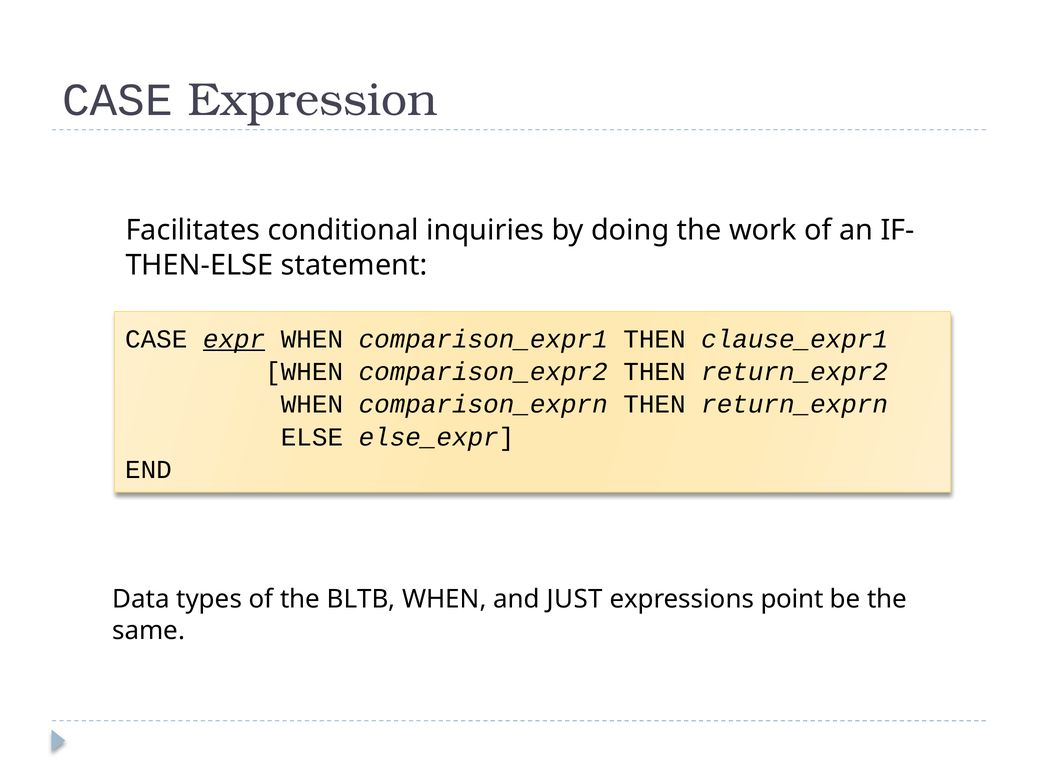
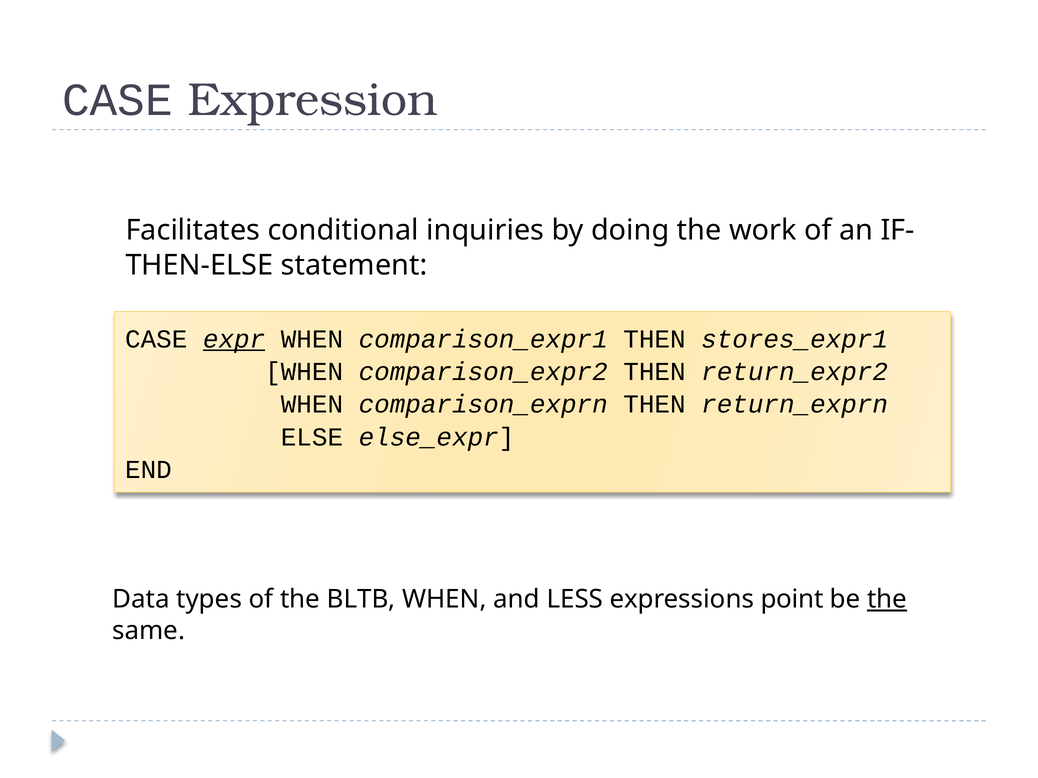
clause_expr1: clause_expr1 -> stores_expr1
JUST: JUST -> LESS
the at (887, 600) underline: none -> present
